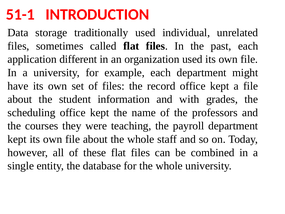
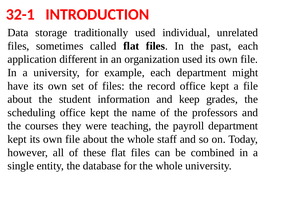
51-1: 51-1 -> 32-1
with: with -> keep
